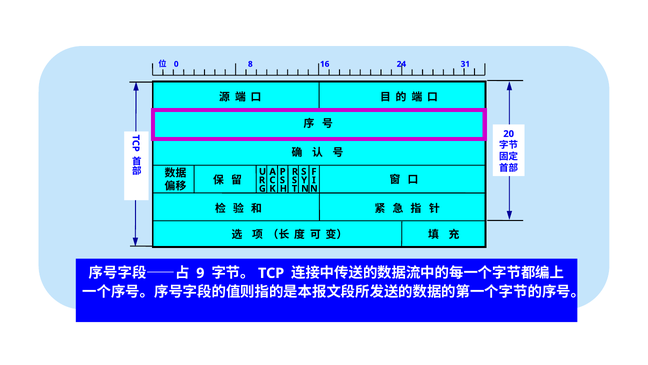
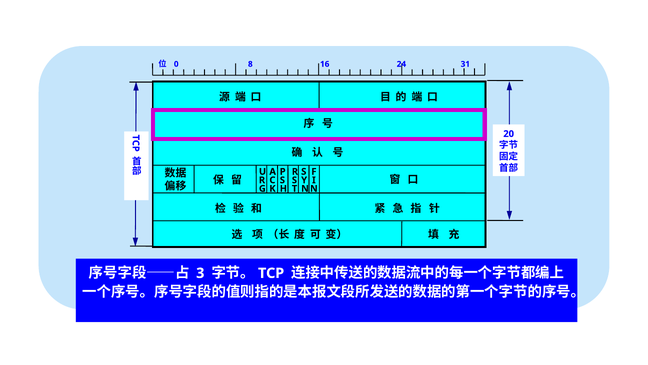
9: 9 -> 3
